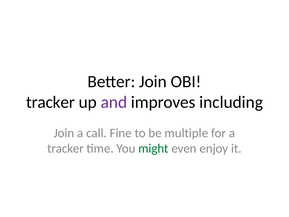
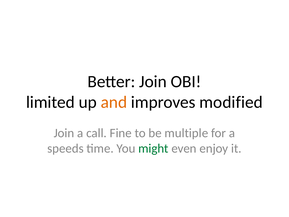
tracker at (50, 102): tracker -> limited
and colour: purple -> orange
including: including -> modified
tracker at (66, 148): tracker -> speeds
